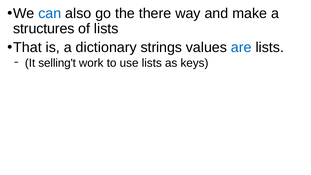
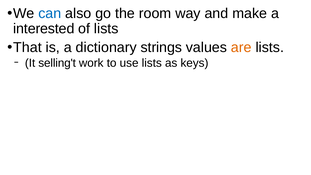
there: there -> room
structures: structures -> interested
are colour: blue -> orange
